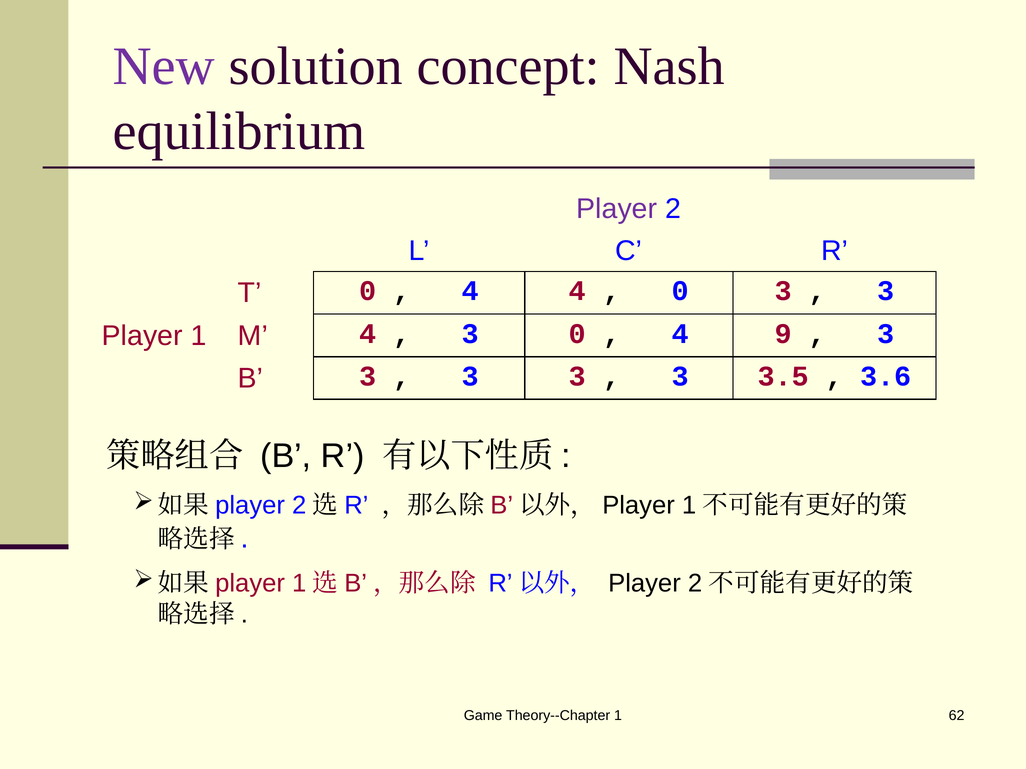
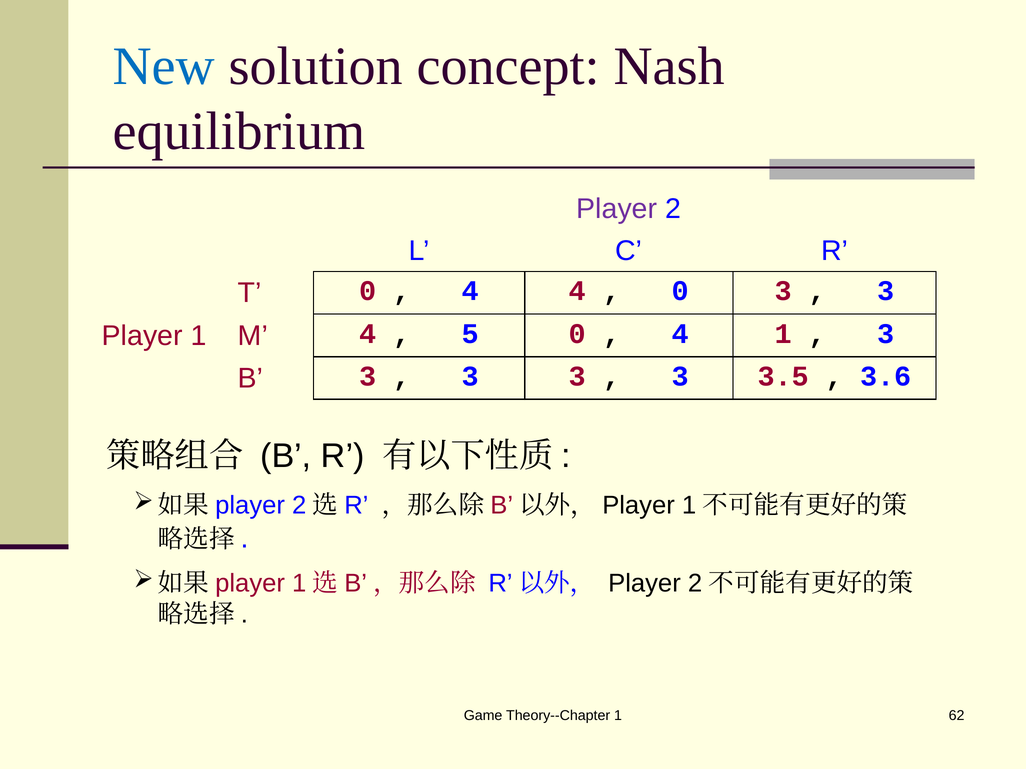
New colour: purple -> blue
3 at (470, 334): 3 -> 5
4 9: 9 -> 1
